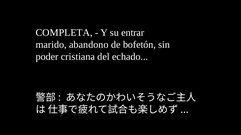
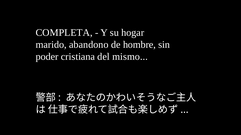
entrar: entrar -> hogar
bofetón: bofetón -> hombre
echado: echado -> mismo
